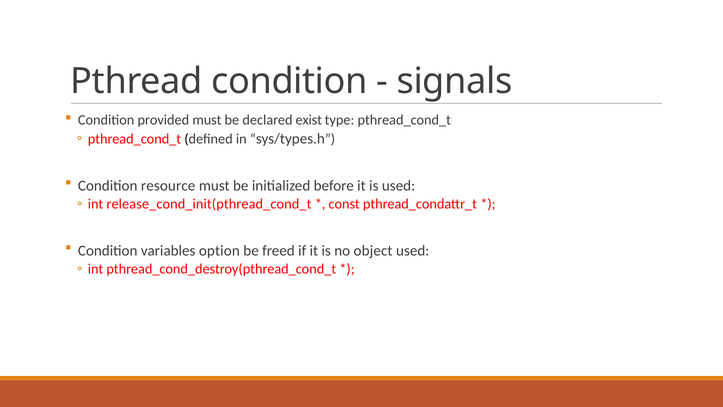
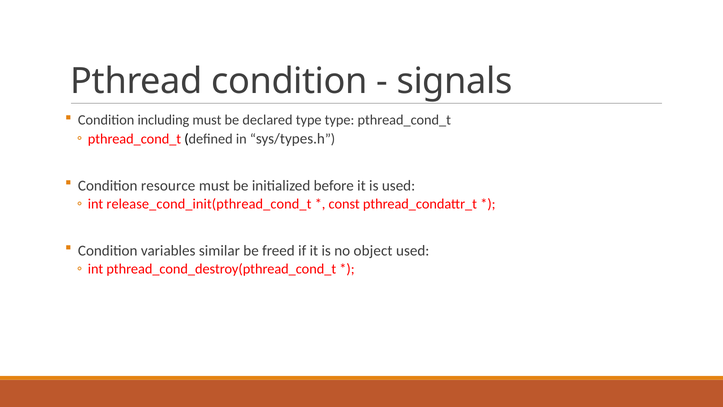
provided: provided -> including
declared exist: exist -> type
option: option -> similar
